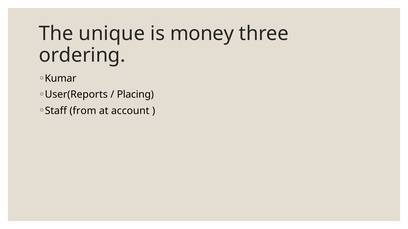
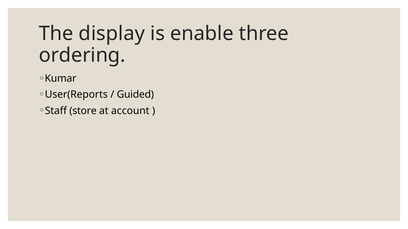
unique: unique -> display
money: money -> enable
Placing: Placing -> Guided
from: from -> store
